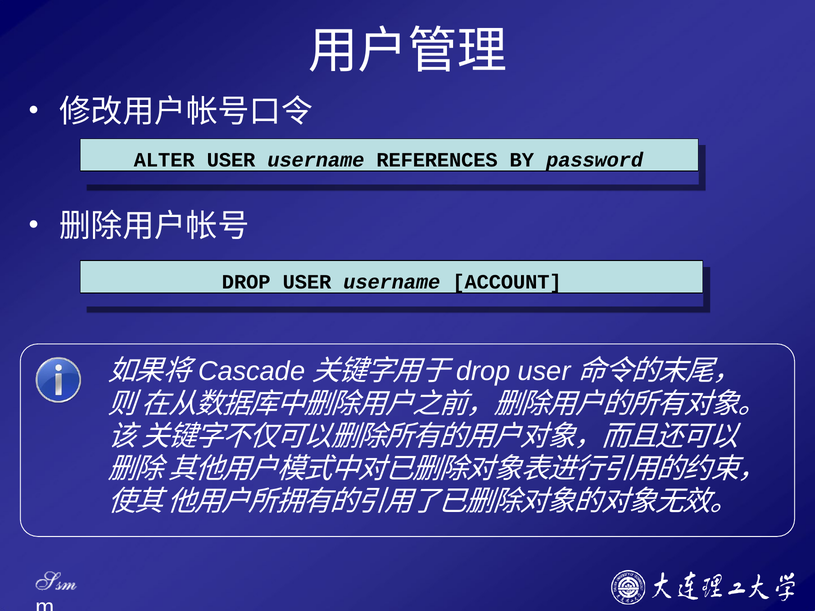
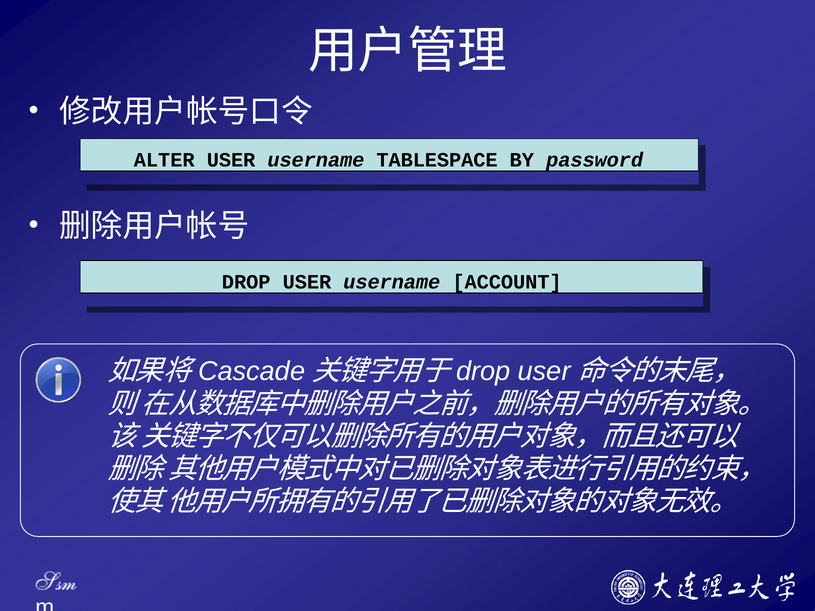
REFERENCES: REFERENCES -> TABLESPACE
